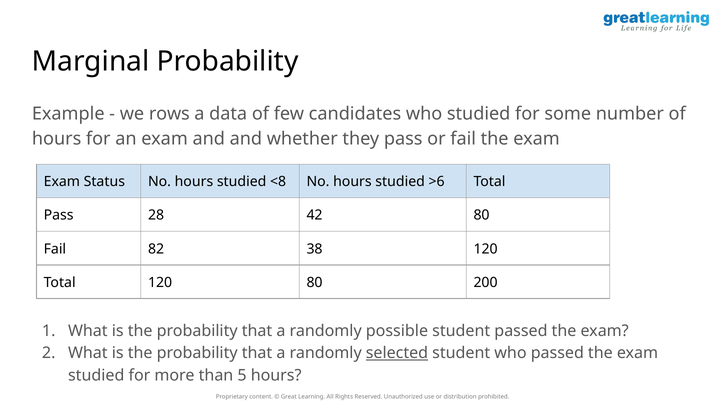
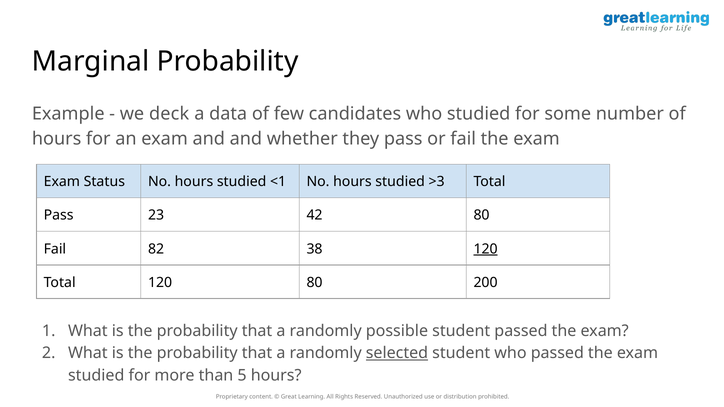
rows: rows -> deck
<8: <8 -> <1
>6: >6 -> >3
28: 28 -> 23
120 at (486, 249) underline: none -> present
